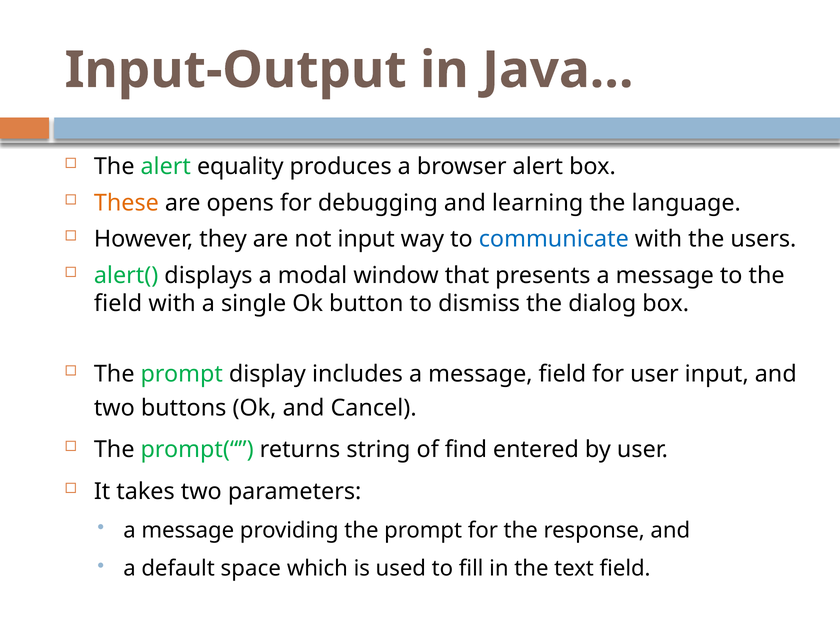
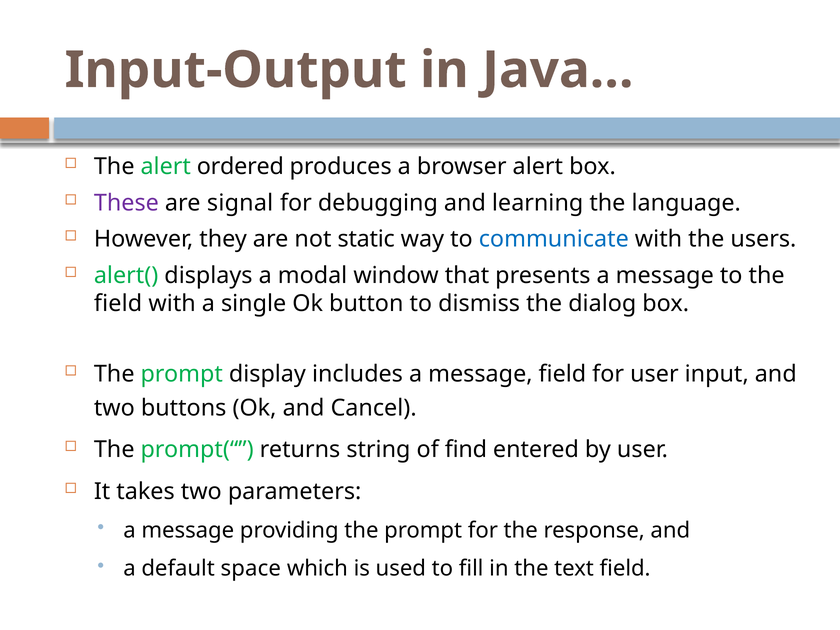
equality: equality -> ordered
These colour: orange -> purple
opens: opens -> signal
not input: input -> static
